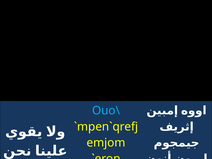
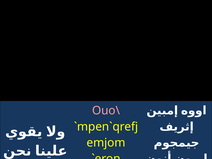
Ouo\ colour: light blue -> pink
